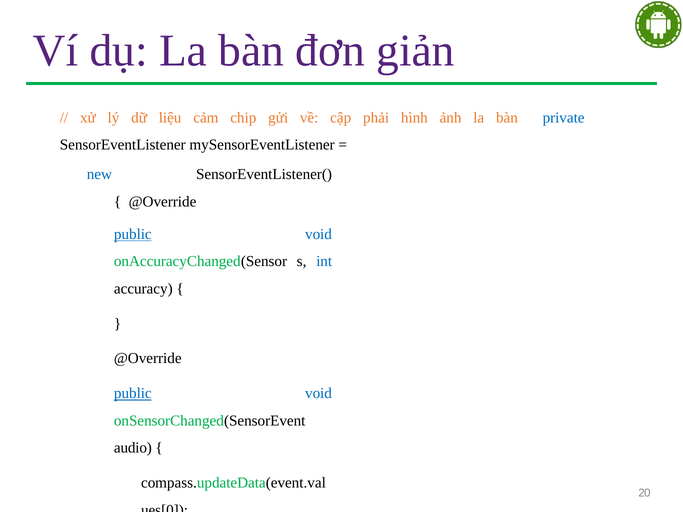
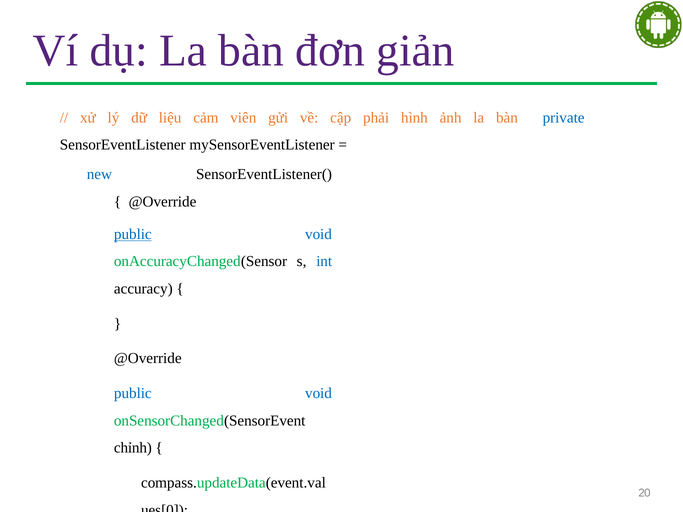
chip: chip -> viên
public at (133, 394) underline: present -> none
audio: audio -> chỉnh
